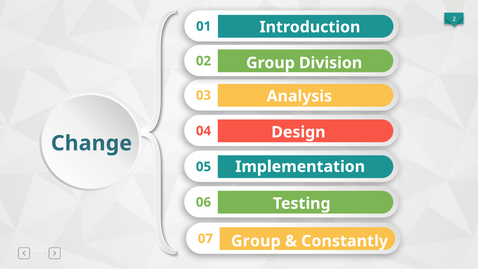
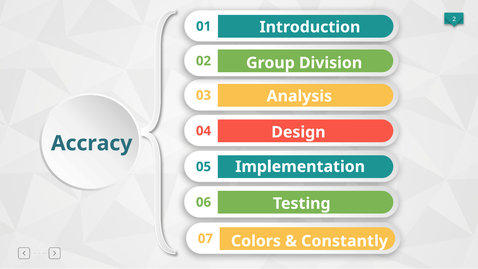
Change: Change -> Accracy
07 Group: Group -> Colors
